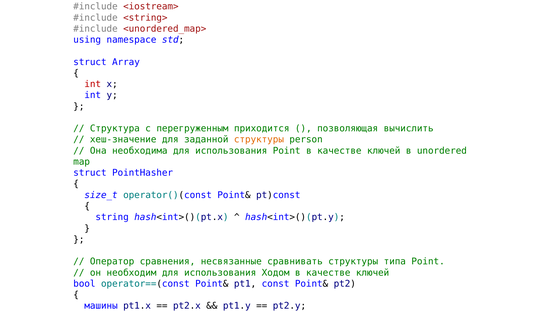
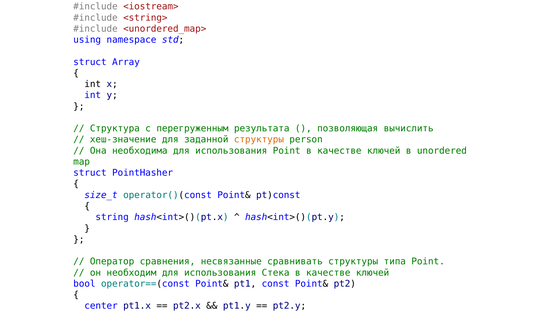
int at (93, 84) colour: red -> black
приходится: приходится -> результата
Ходом: Ходом -> Стека
машины: машины -> center
